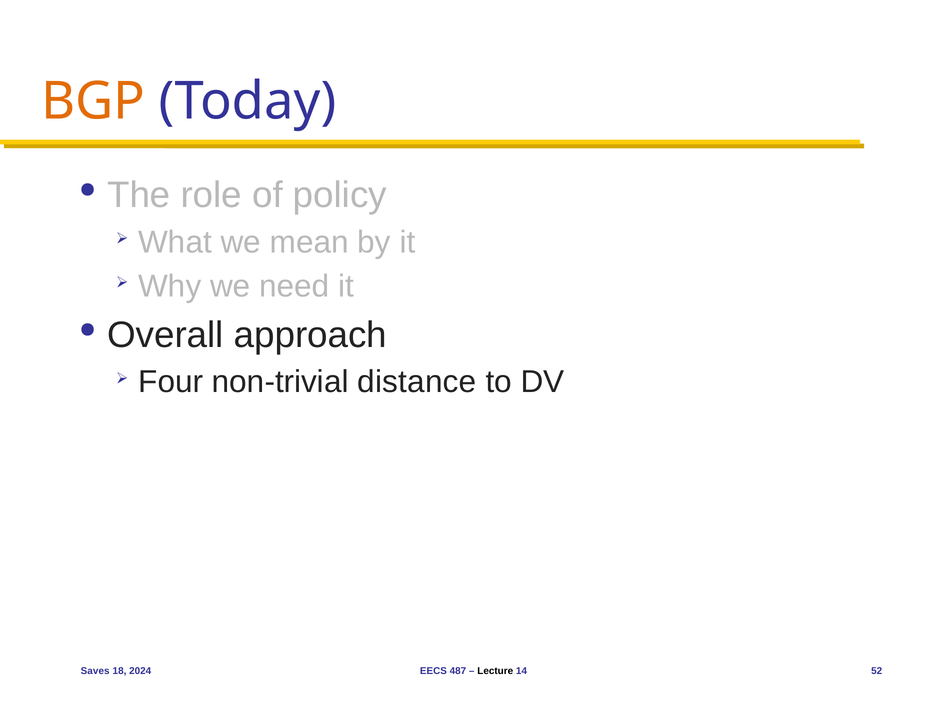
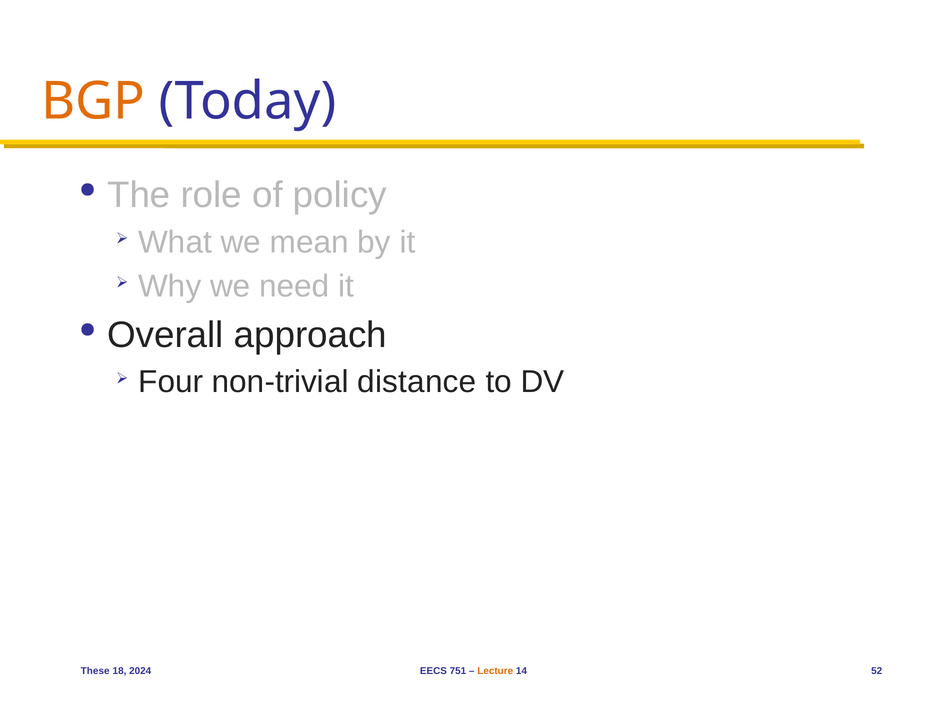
Saves: Saves -> These
487: 487 -> 751
Lecture colour: black -> orange
